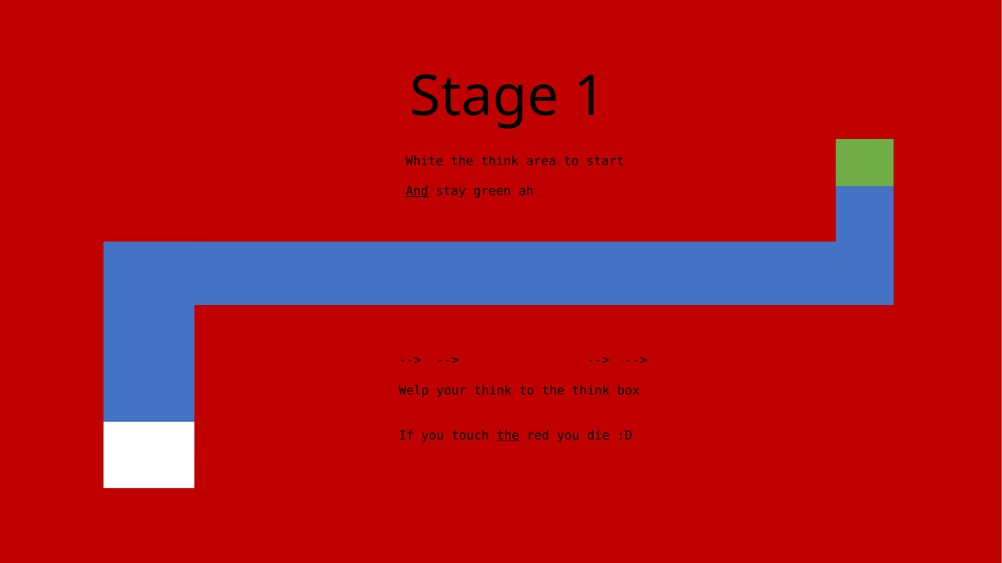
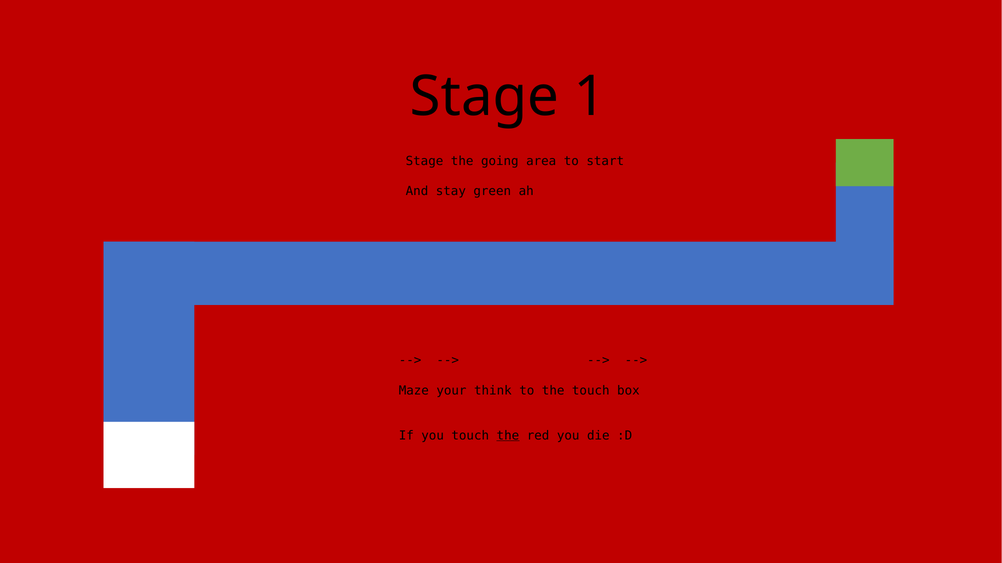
White at (425, 161): White -> Stage
think at (500, 161): think -> going
And underline: present -> none
Welp: Welp -> Maze
to the think: think -> touch
